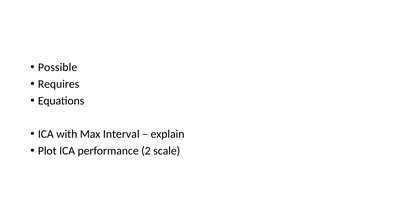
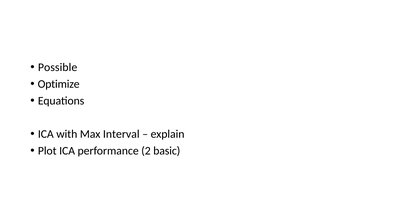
Requires: Requires -> Optimize
scale: scale -> basic
